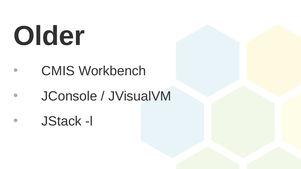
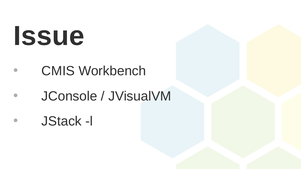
Older: Older -> Issue
